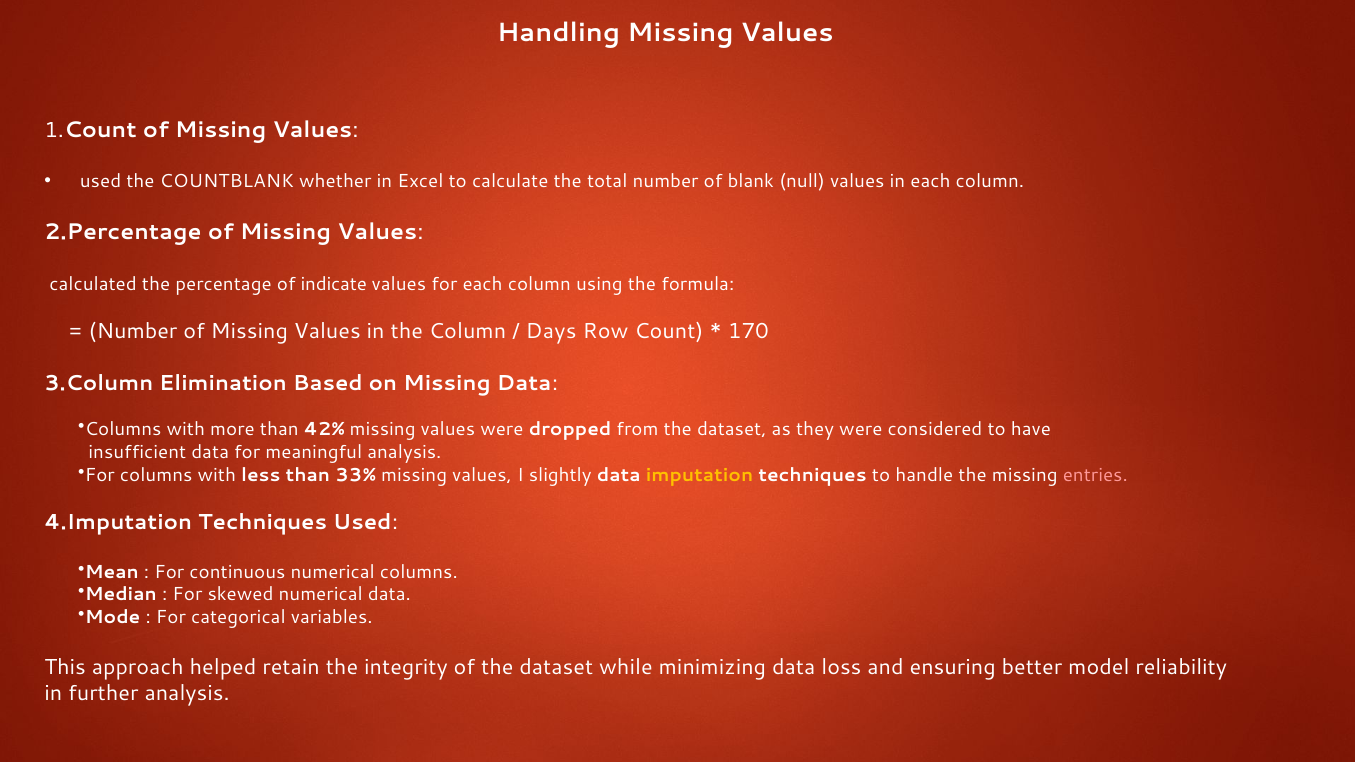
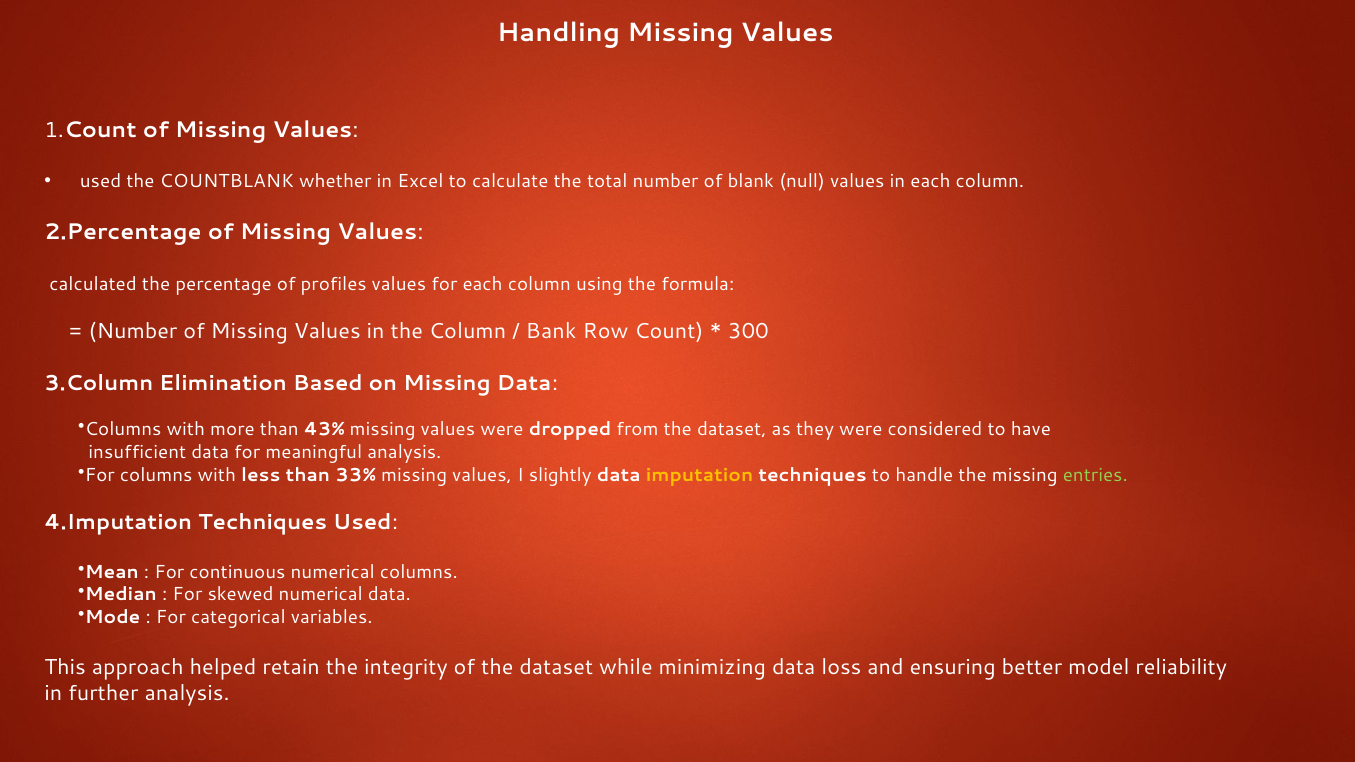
indicate: indicate -> profiles
Days: Days -> Bank
170: 170 -> 300
42%: 42% -> 43%
entries colour: pink -> light green
